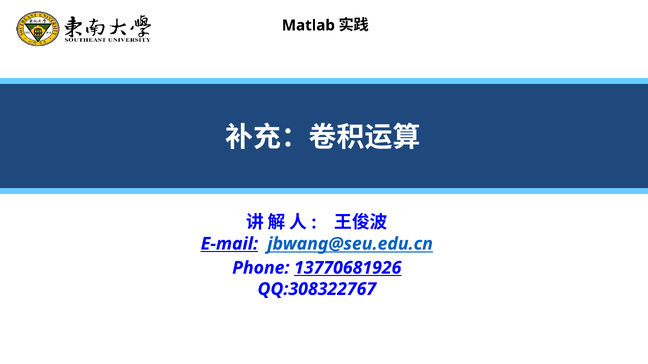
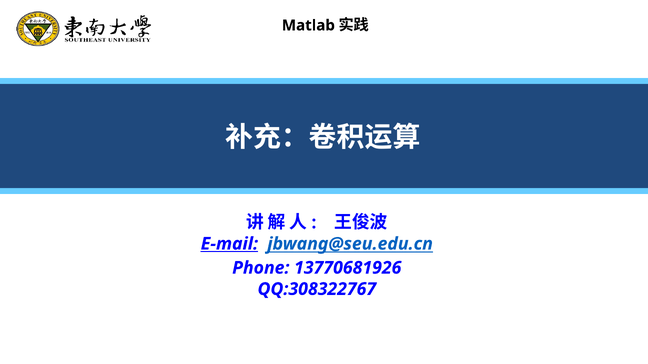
13770681926 underline: present -> none
